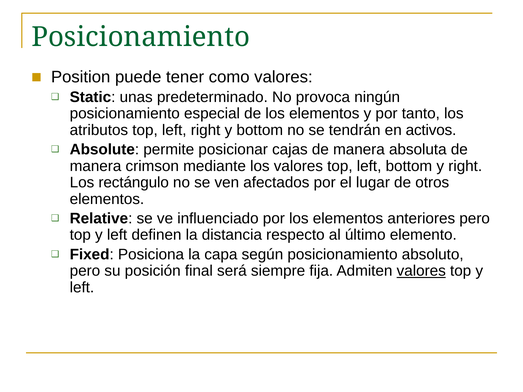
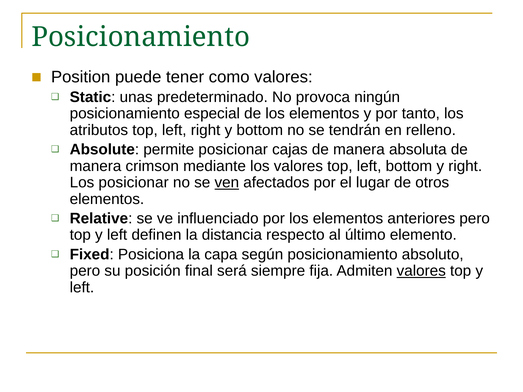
activos: activos -> relleno
Los rectángulo: rectángulo -> posicionar
ven underline: none -> present
